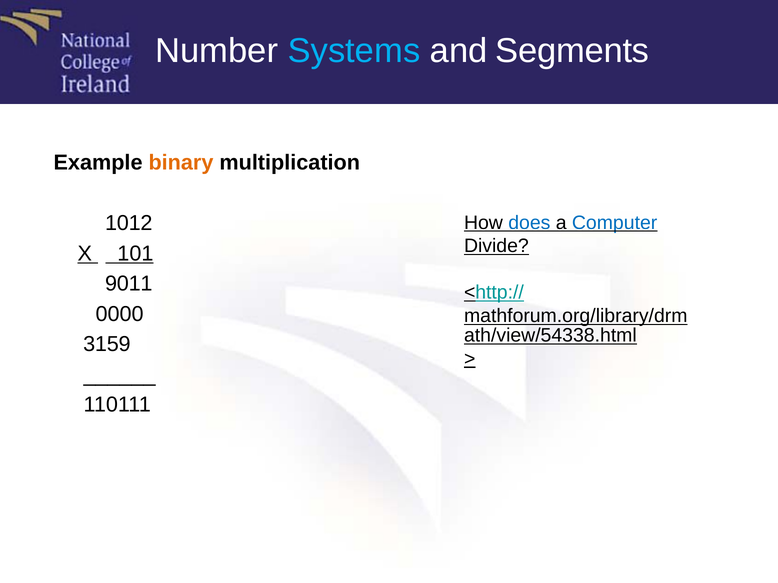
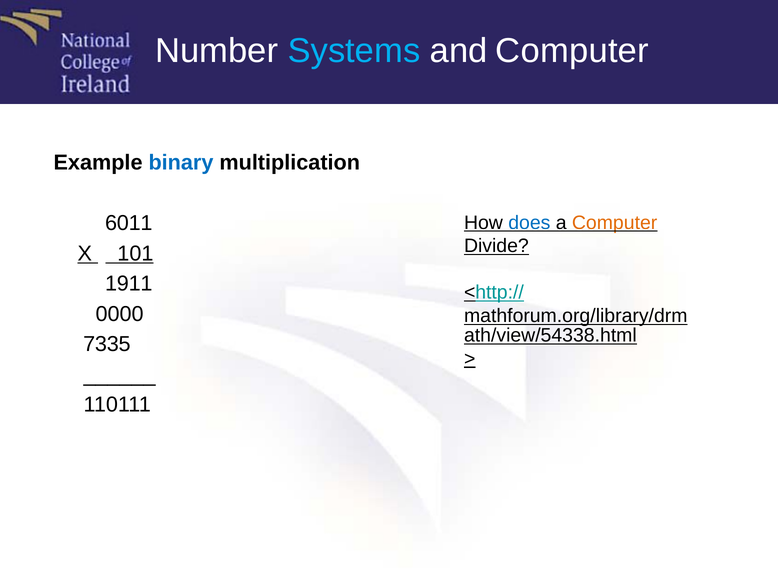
and Segments: Segments -> Computer
binary colour: orange -> blue
1012: 1012 -> 6011
Computer at (615, 223) colour: blue -> orange
9011: 9011 -> 1911
3159: 3159 -> 7335
